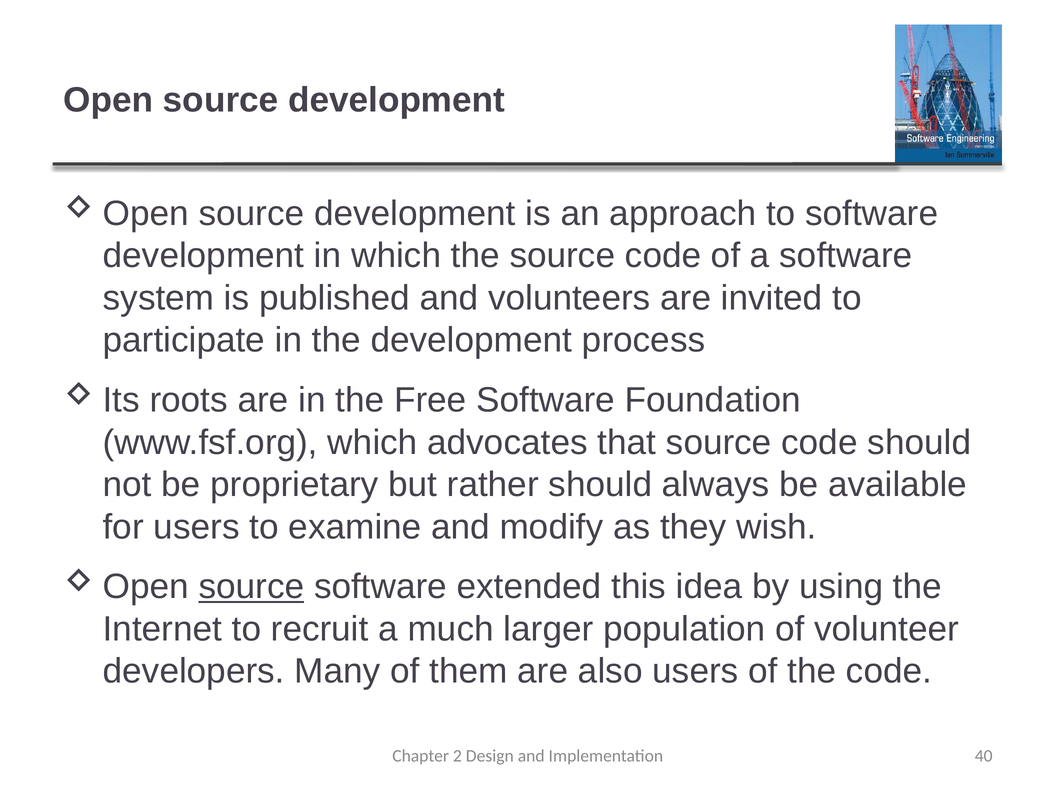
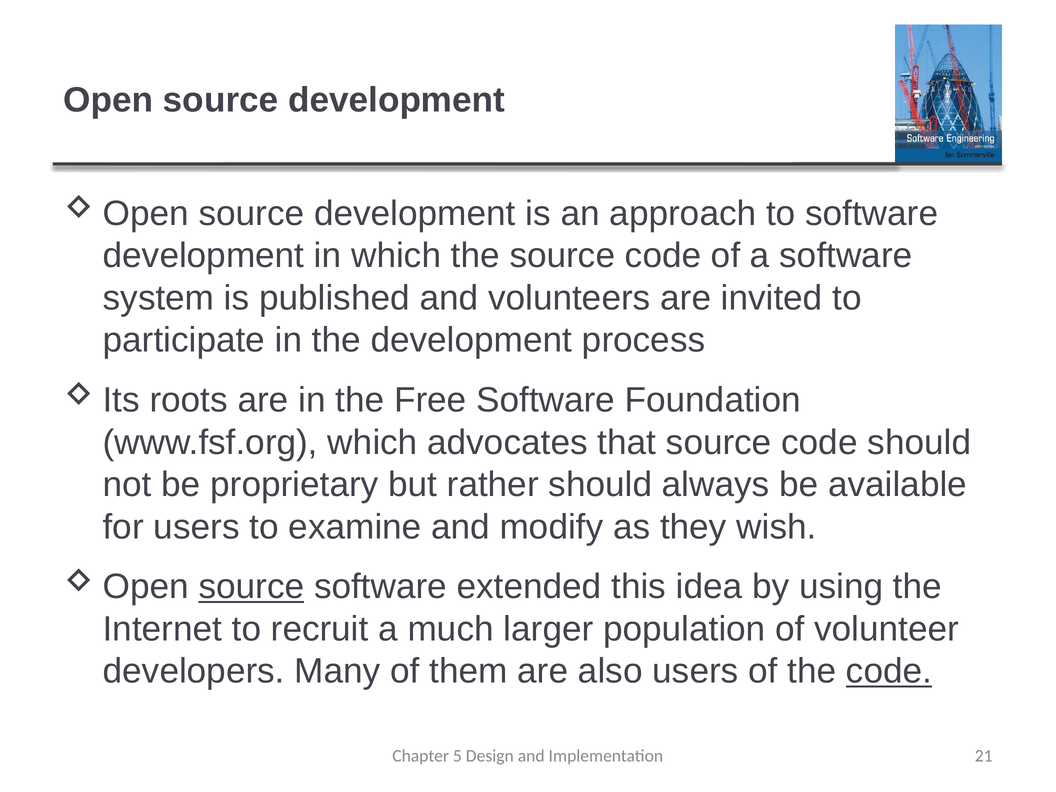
code at (889, 671) underline: none -> present
2: 2 -> 5
40: 40 -> 21
